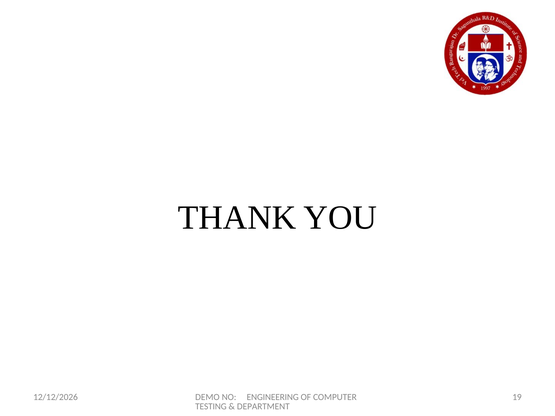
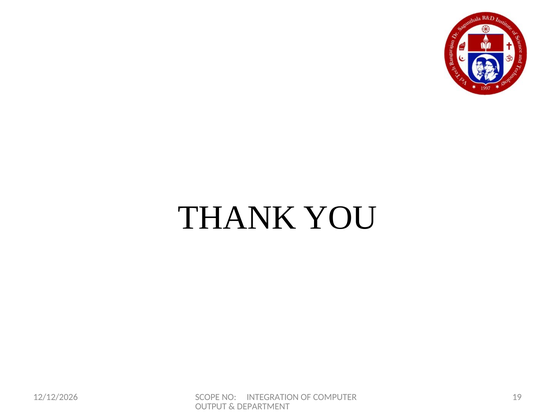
DEMO: DEMO -> SCOPE
ENGINEERING: ENGINEERING -> INTEGRATION
TESTING: TESTING -> OUTPUT
